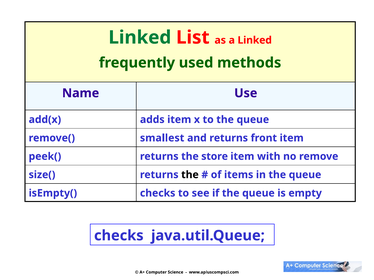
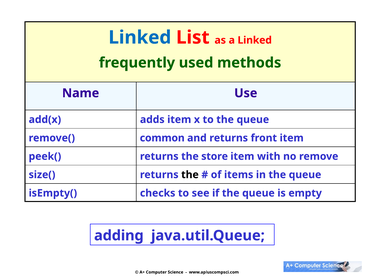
Linked at (140, 38) colour: green -> blue
smallest: smallest -> common
checks at (119, 236): checks -> adding
